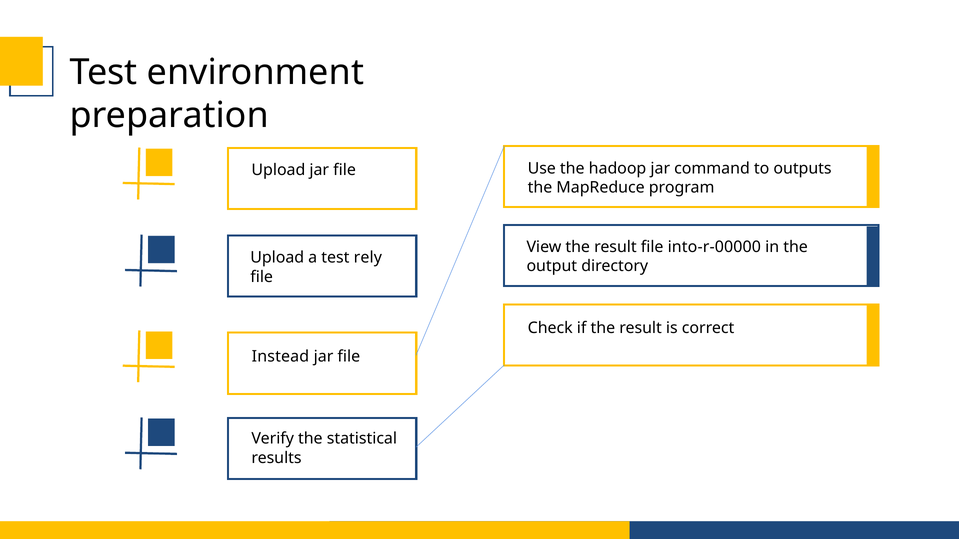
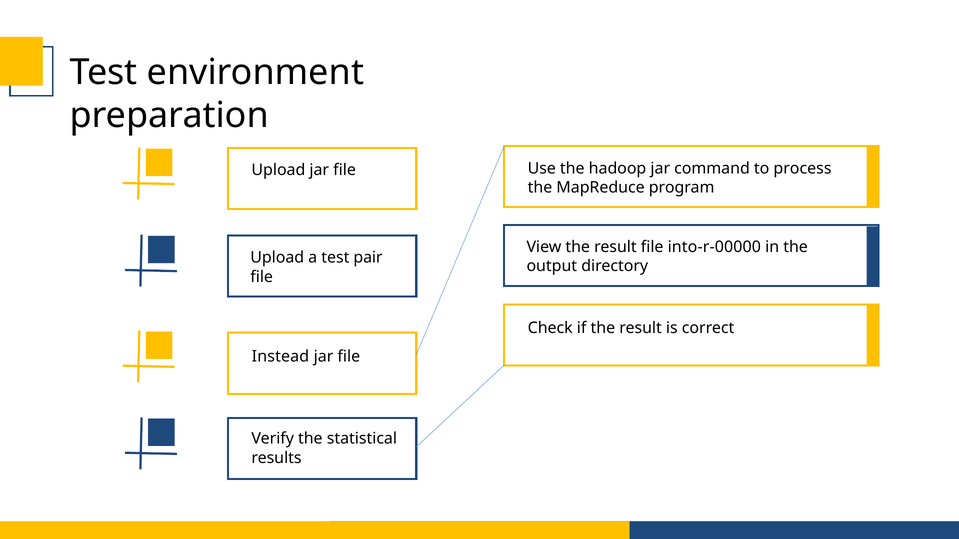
outputs: outputs -> process
rely: rely -> pair
